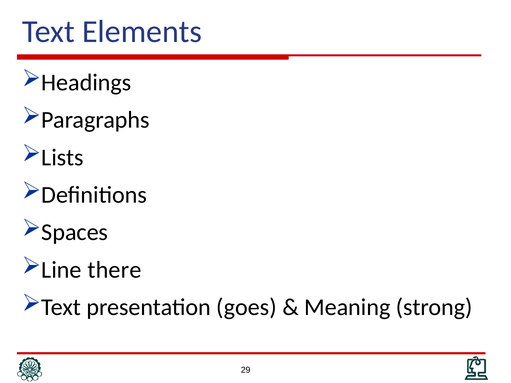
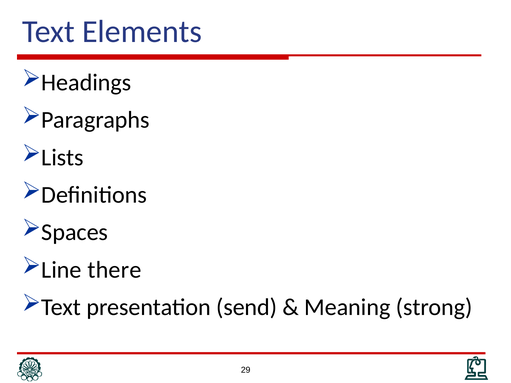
goes: goes -> send
